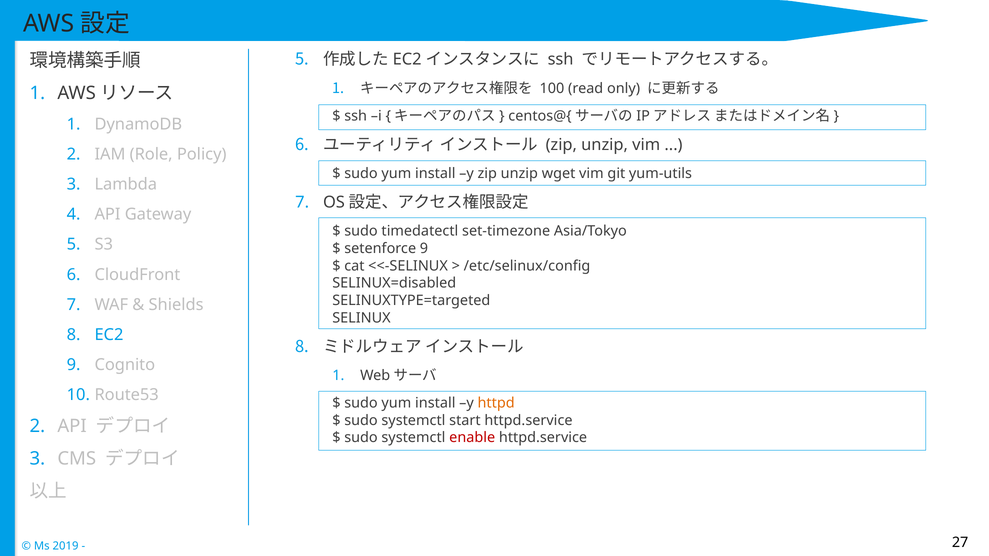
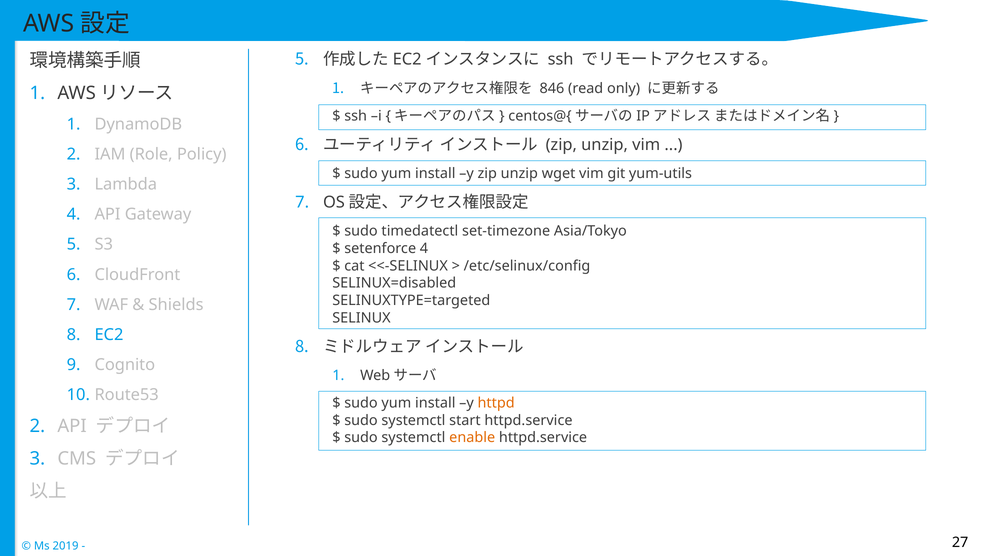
100: 100 -> 846
setenforce 9: 9 -> 4
enable colour: red -> orange
